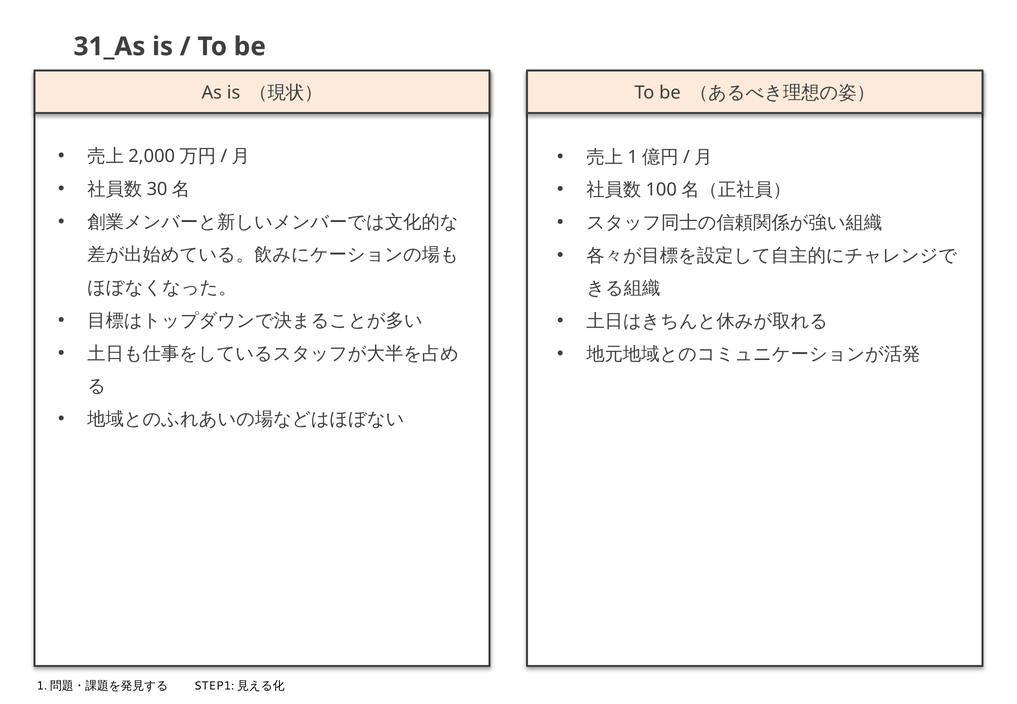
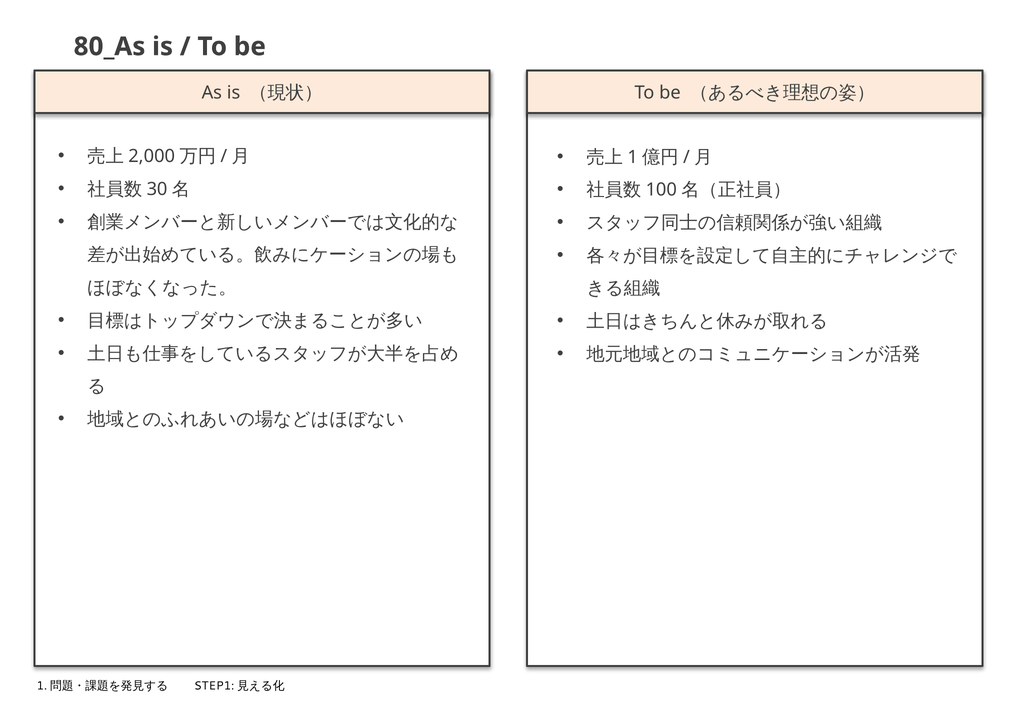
31_As: 31_As -> 80_As
